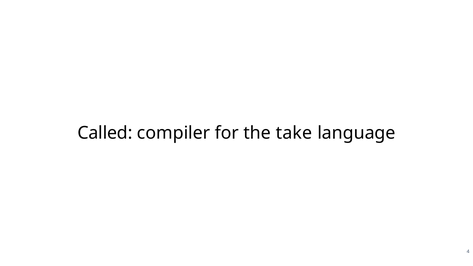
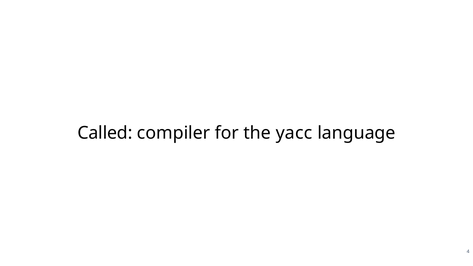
take: take -> yacc
